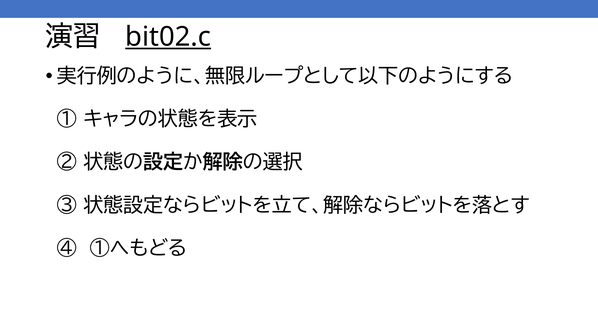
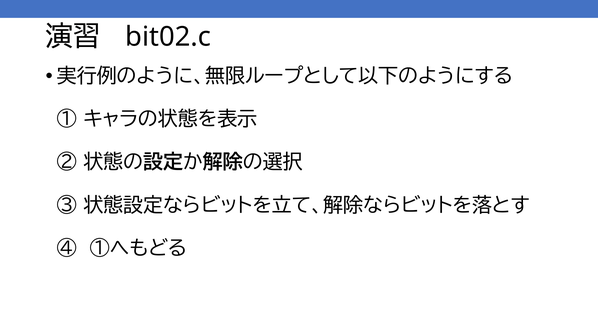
bit02.c underline: present -> none
